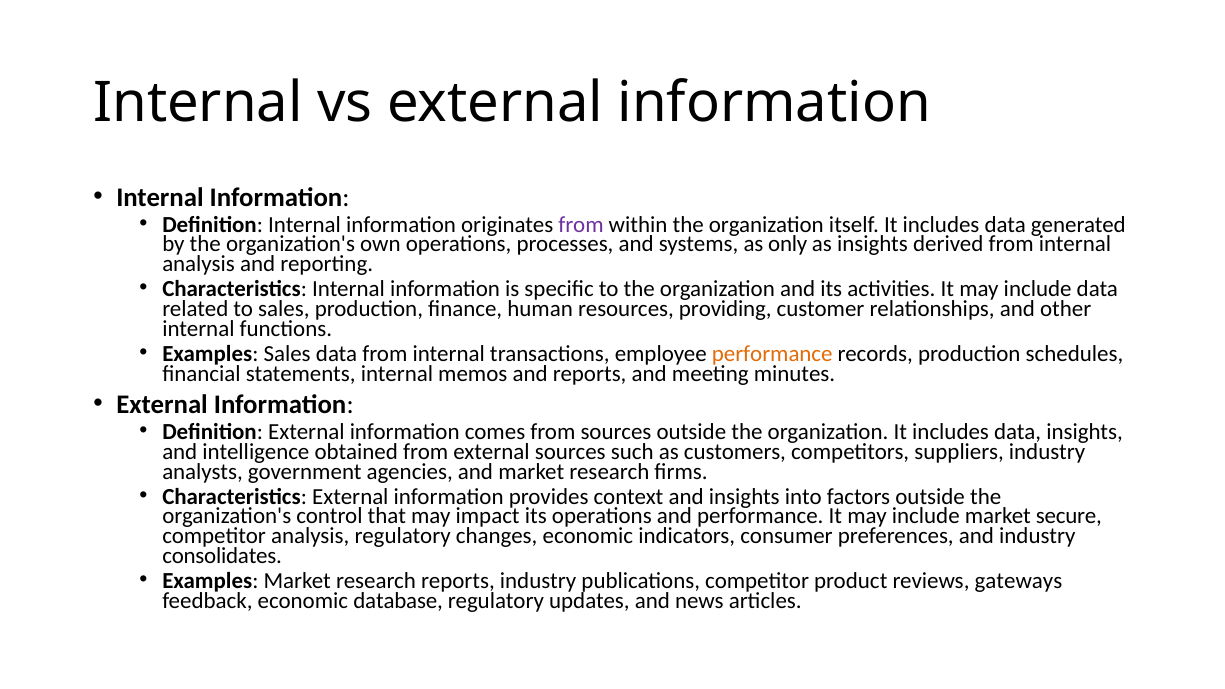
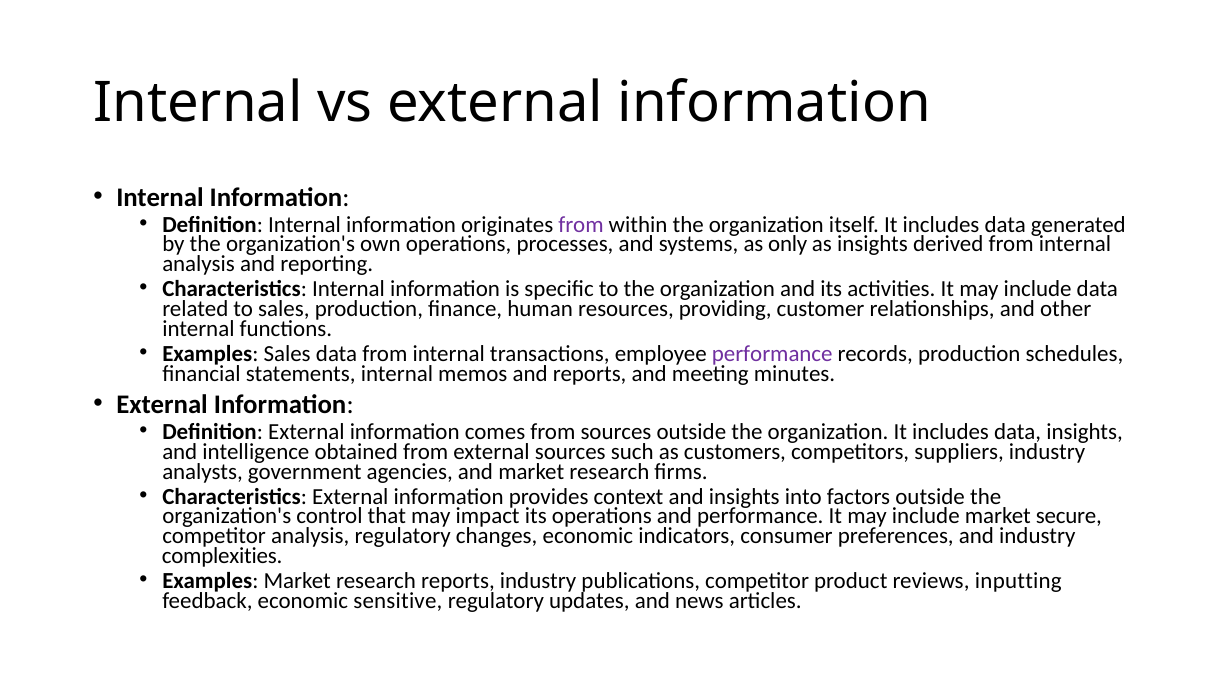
performance at (772, 354) colour: orange -> purple
consolidates: consolidates -> complexities
gateways: gateways -> inputting
database: database -> sensitive
